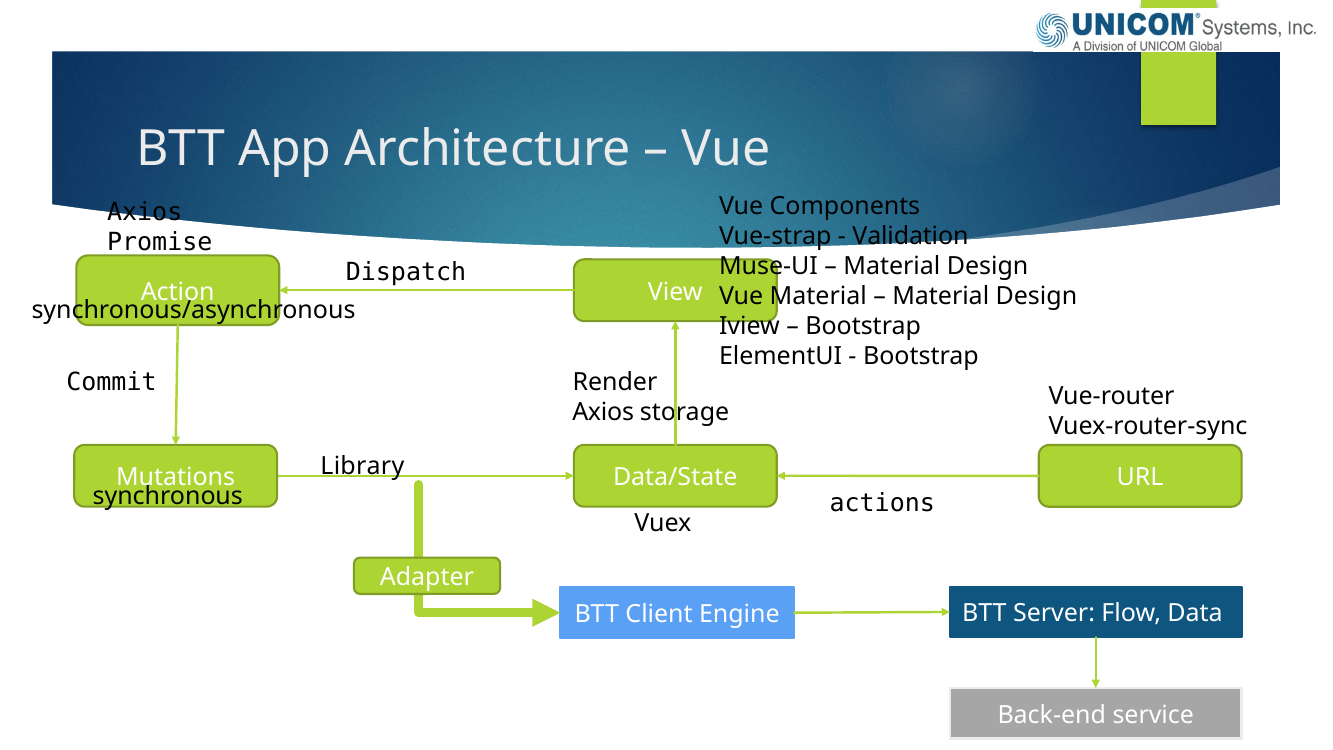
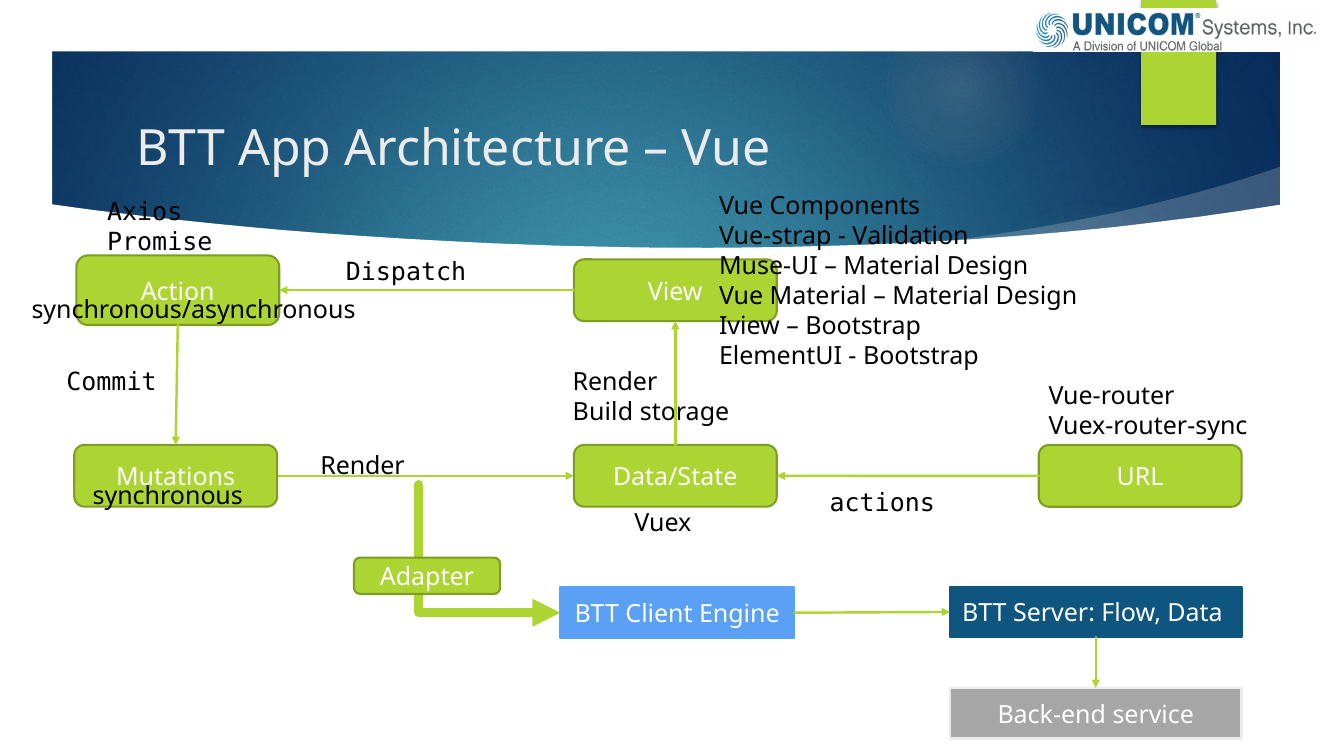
Axios at (603, 412): Axios -> Build
Library at (362, 466): Library -> Render
